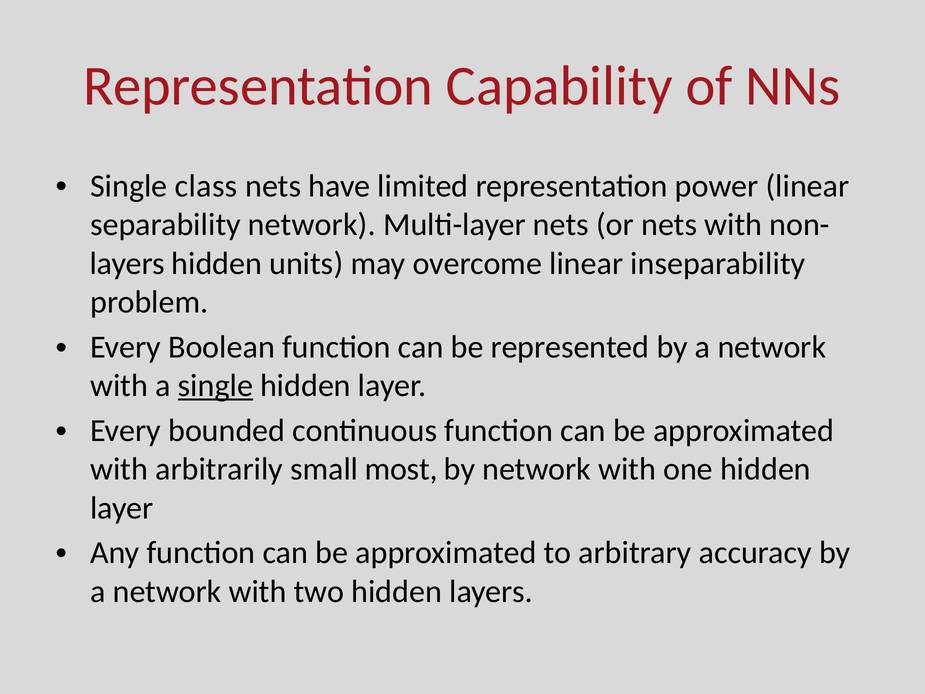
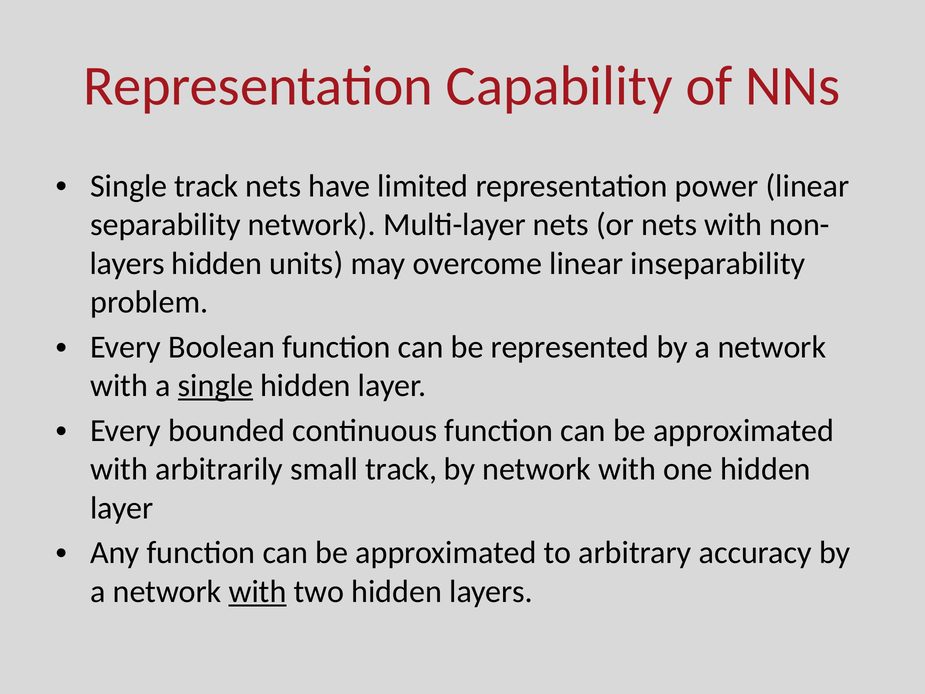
Single class: class -> track
small most: most -> track
with at (258, 591) underline: none -> present
